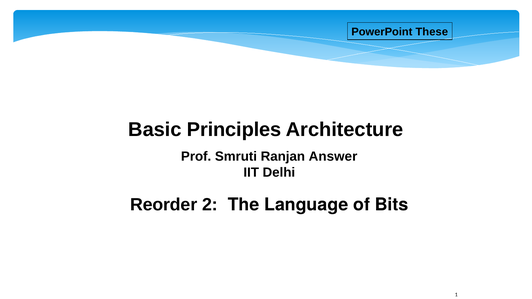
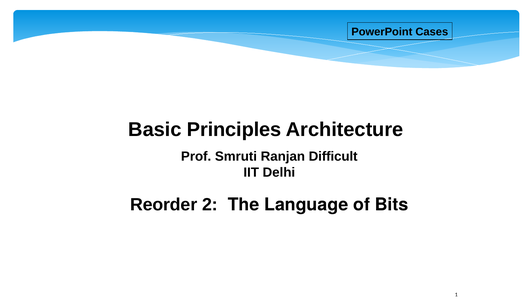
These: These -> Cases
Answer: Answer -> Difficult
